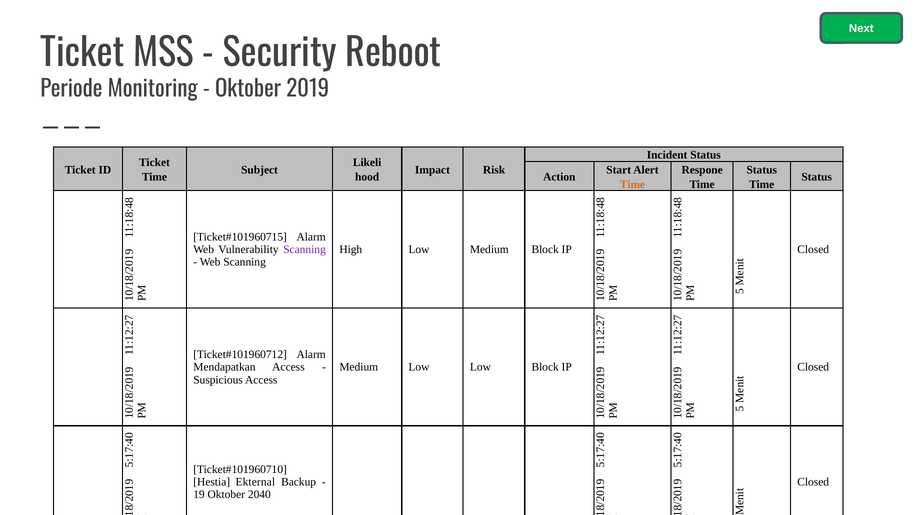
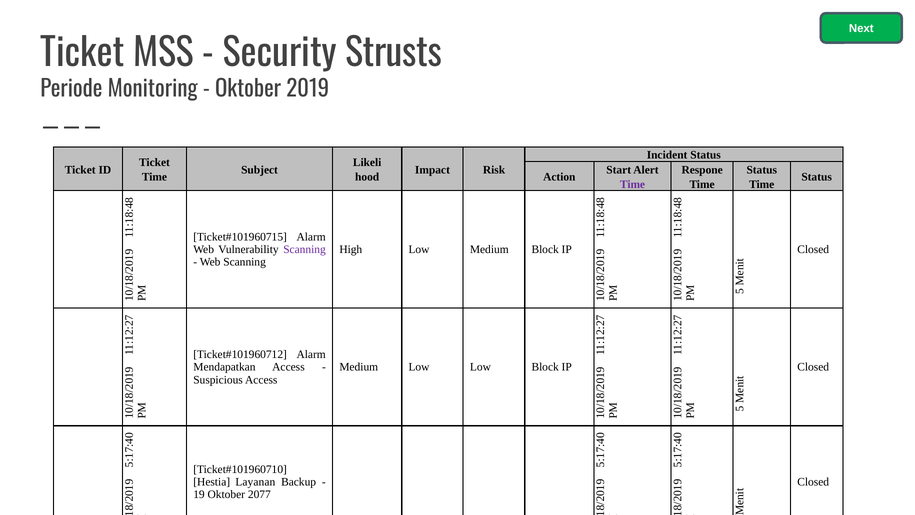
Reboot: Reboot -> Strusts
Time at (632, 184) colour: orange -> purple
Ekternal: Ekternal -> Layanan
2040: 2040 -> 2077
